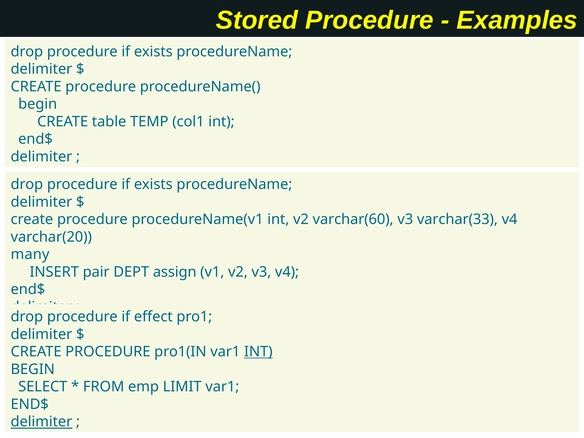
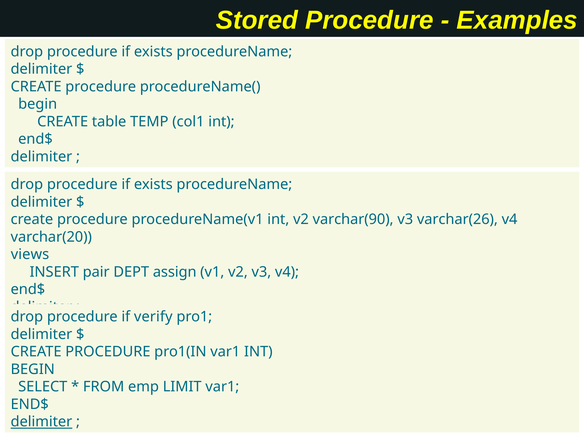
varchar(60: varchar(60 -> varchar(90
varchar(33: varchar(33 -> varchar(26
many: many -> views
effect: effect -> verify
INT at (258, 352) underline: present -> none
